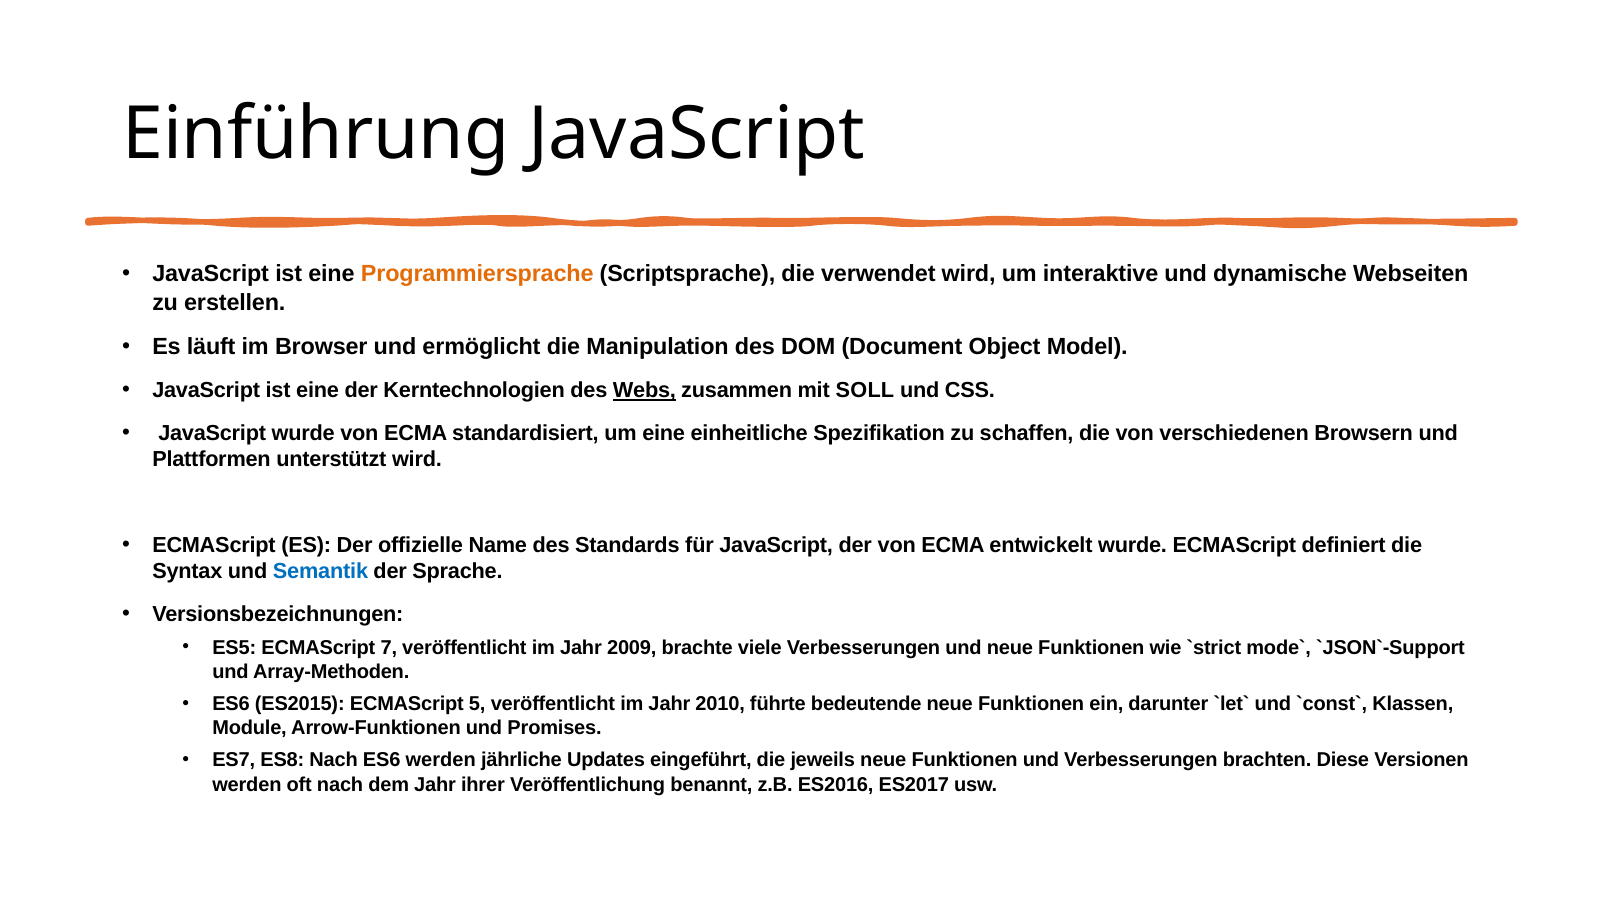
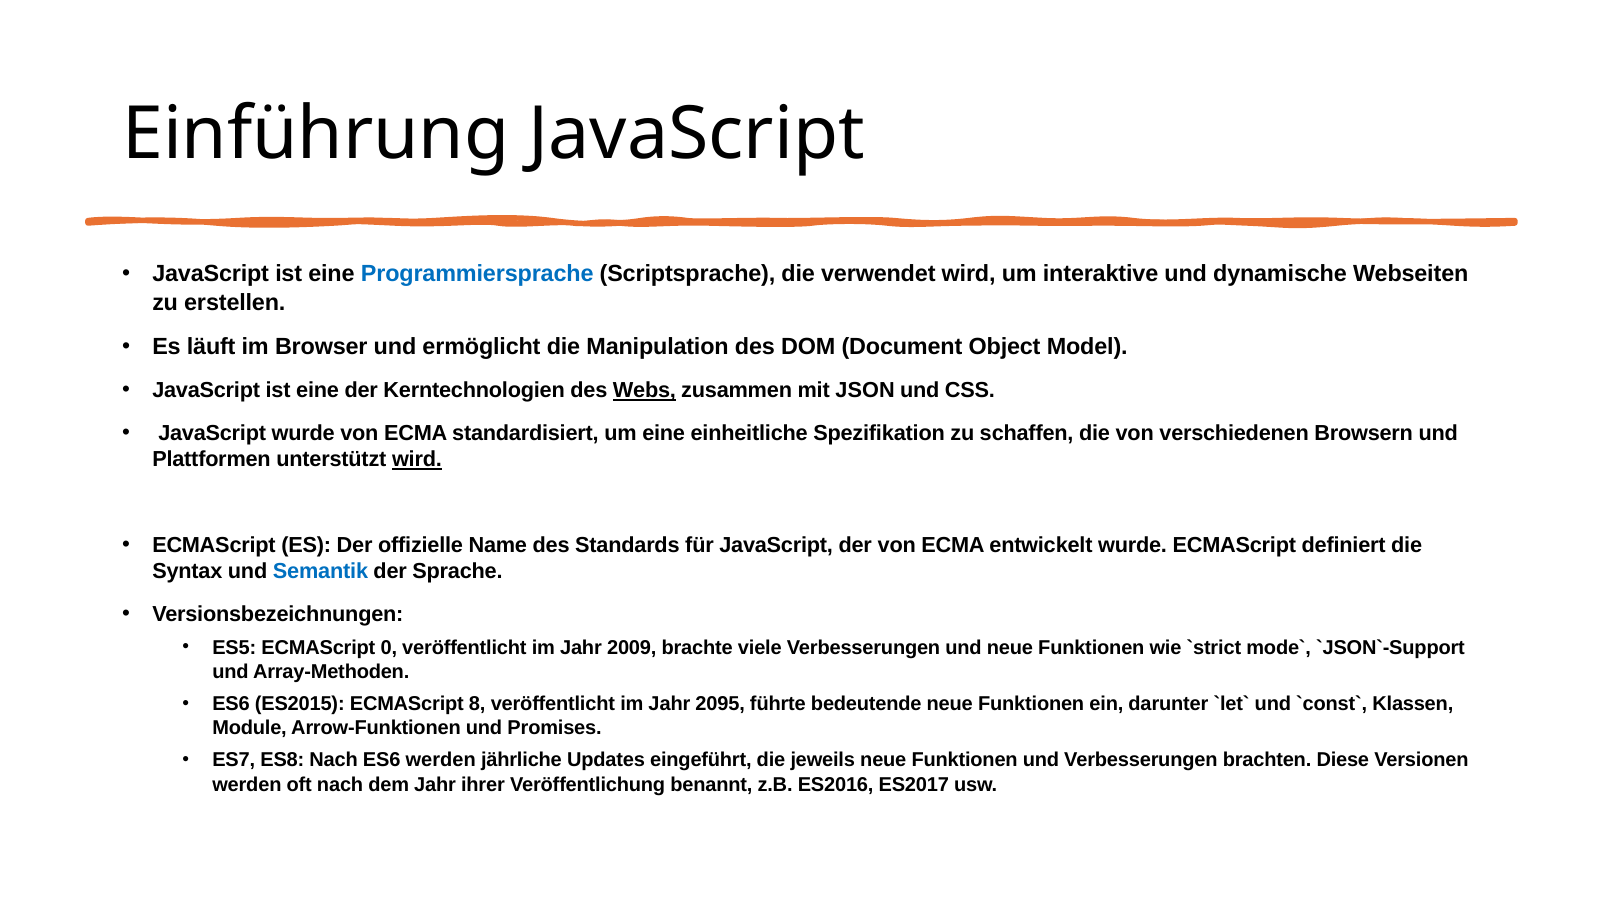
Programmiersprache colour: orange -> blue
SOLL: SOLL -> JSON
wird at (417, 460) underline: none -> present
7: 7 -> 0
5: 5 -> 8
2010: 2010 -> 2095
